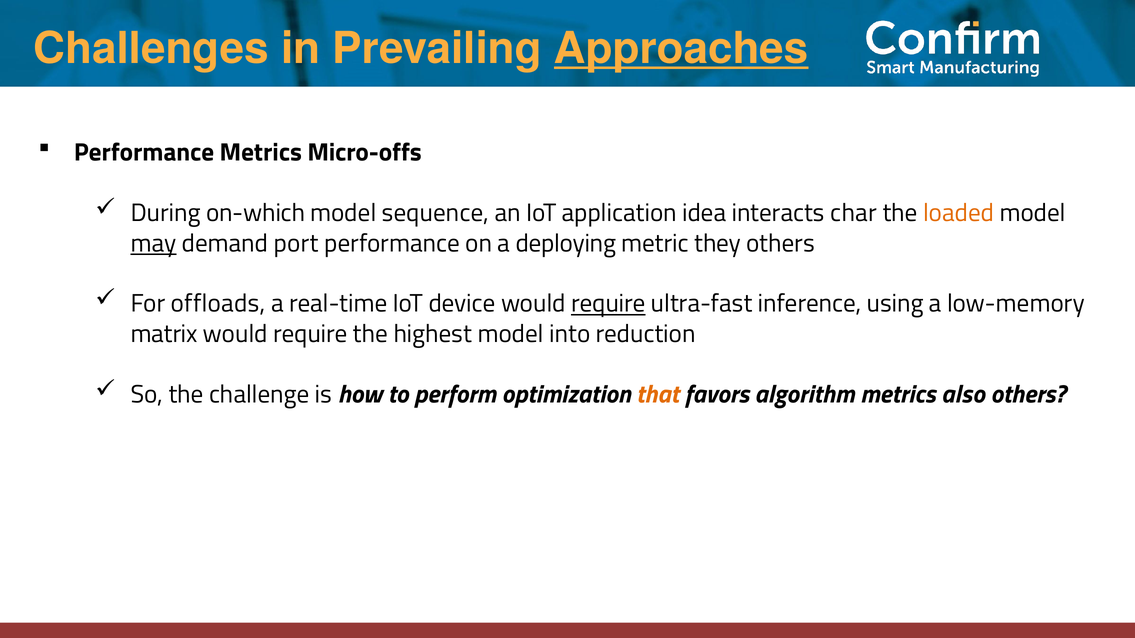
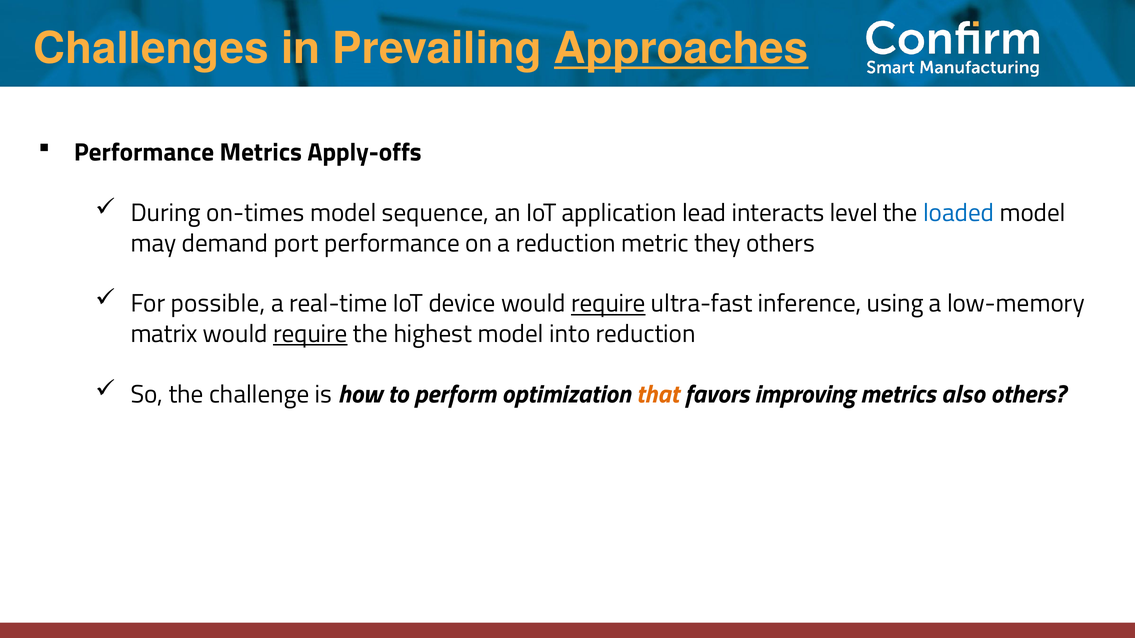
Micro-offs: Micro-offs -> Apply-offs
on-which: on-which -> on-times
idea: idea -> lead
char: char -> level
loaded colour: orange -> blue
may underline: present -> none
a deploying: deploying -> reduction
offloads: offloads -> possible
require at (310, 334) underline: none -> present
algorithm: algorithm -> improving
